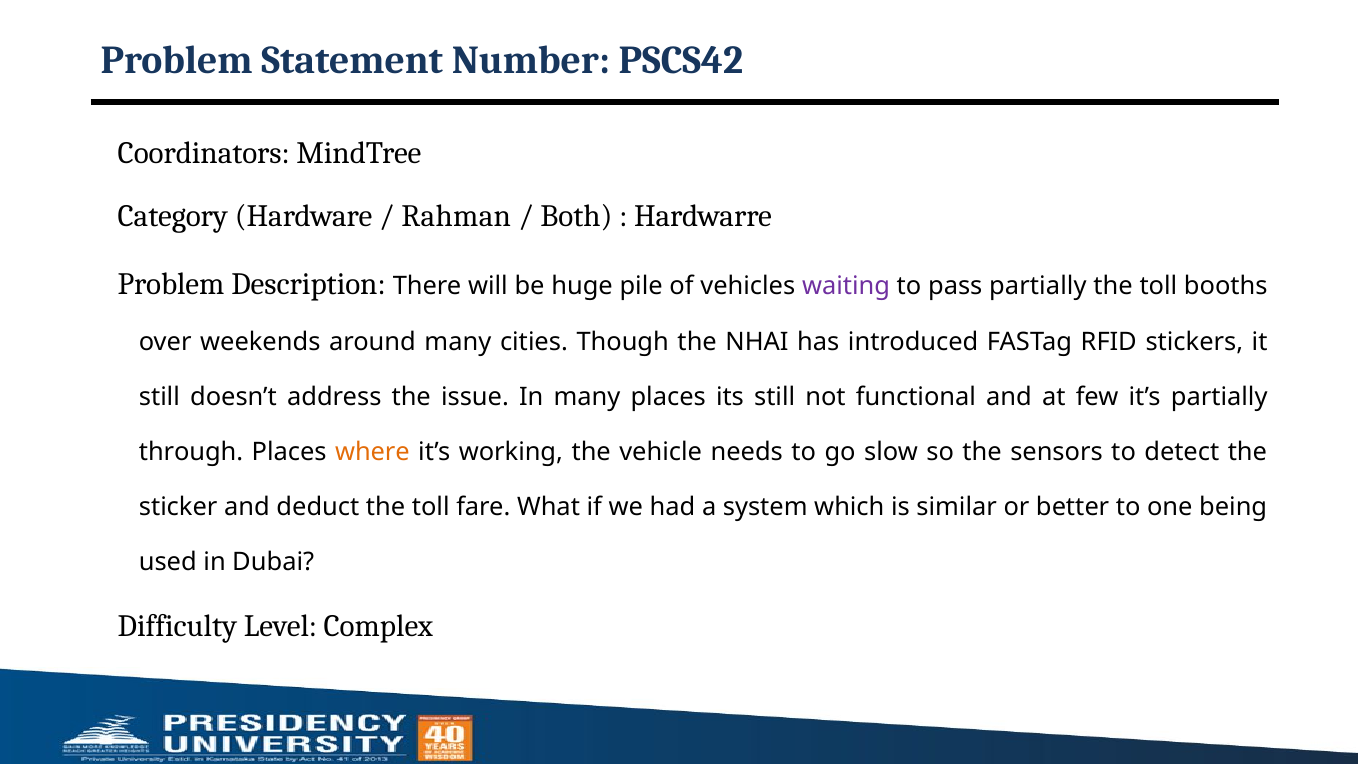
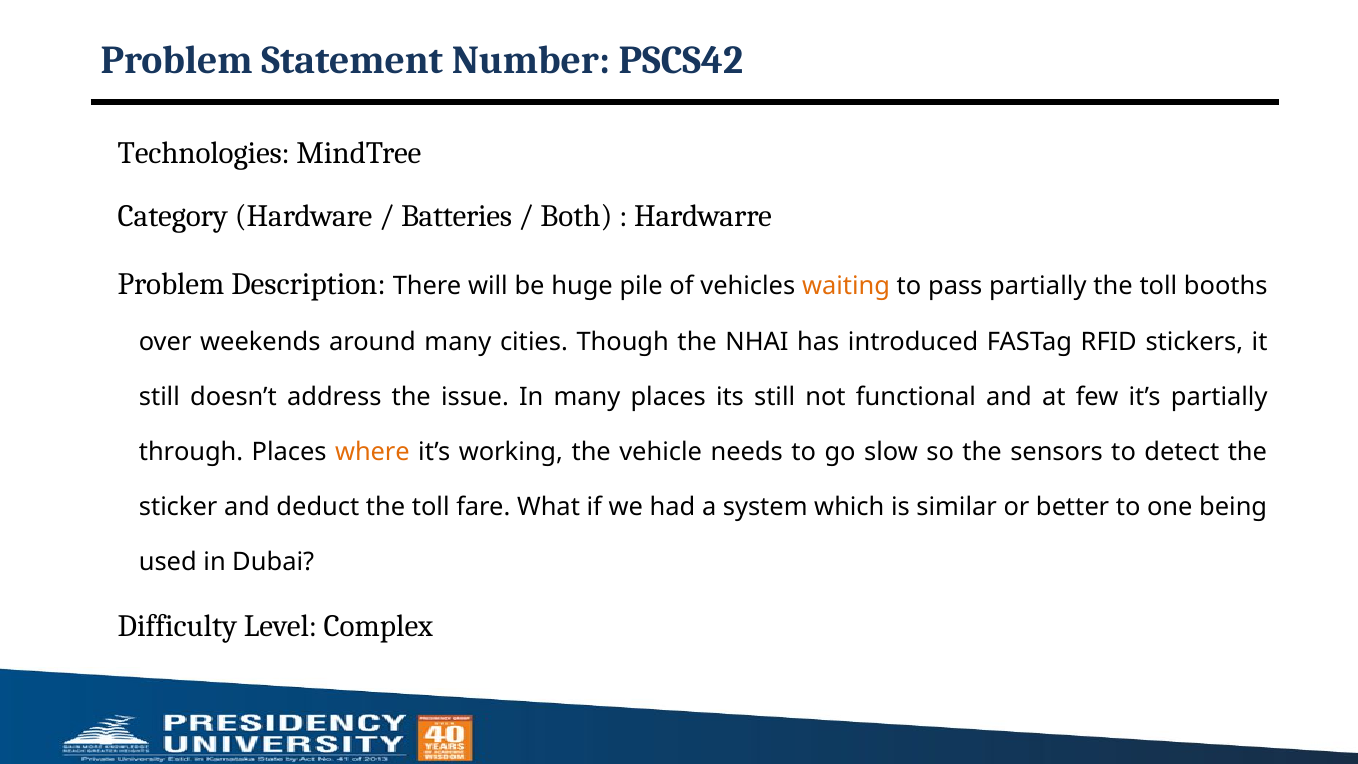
Coordinators: Coordinators -> Technologies
Rahman: Rahman -> Batteries
waiting colour: purple -> orange
